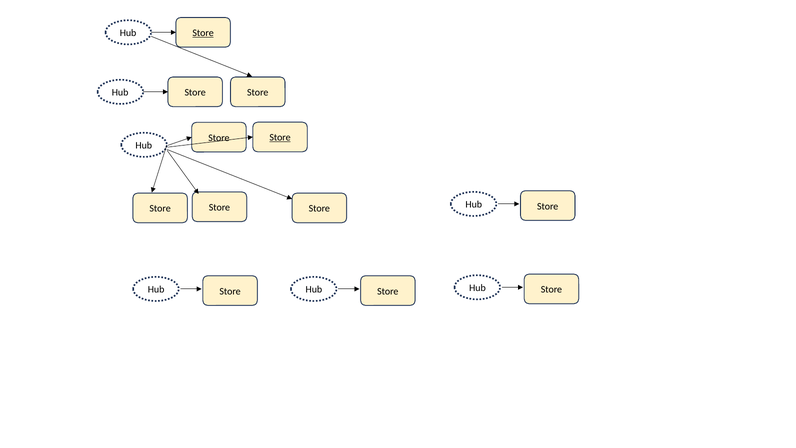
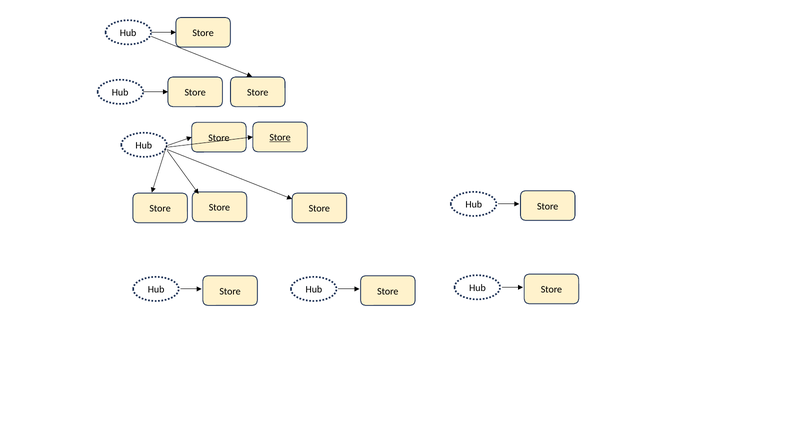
Store at (203, 33) underline: present -> none
